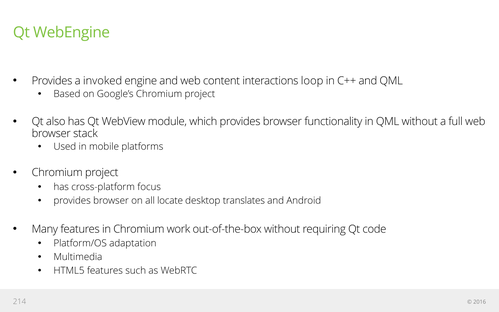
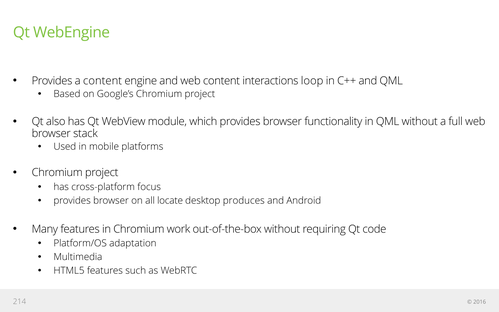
a invoked: invoked -> content
translates: translates -> produces
